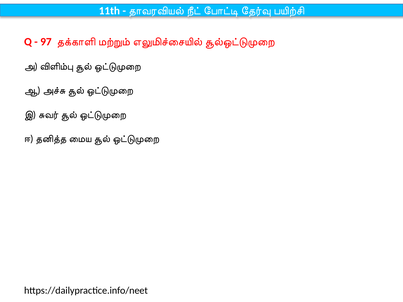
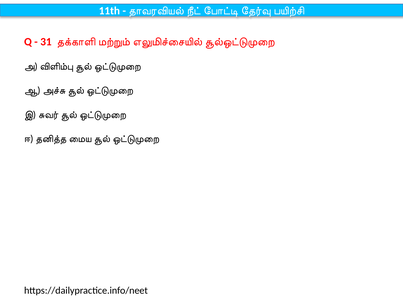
97: 97 -> 31
